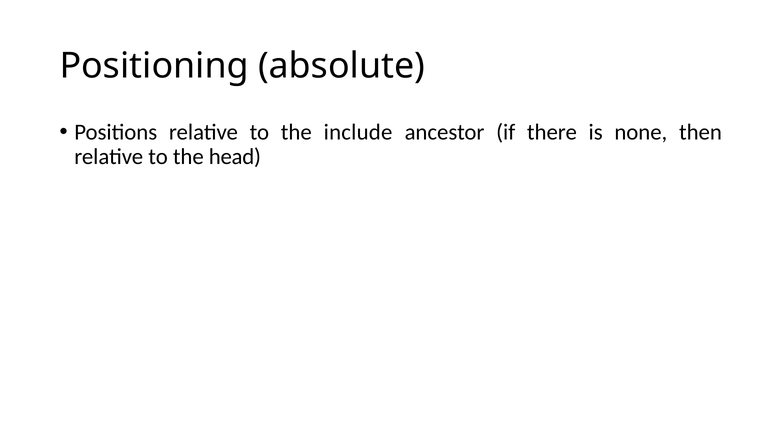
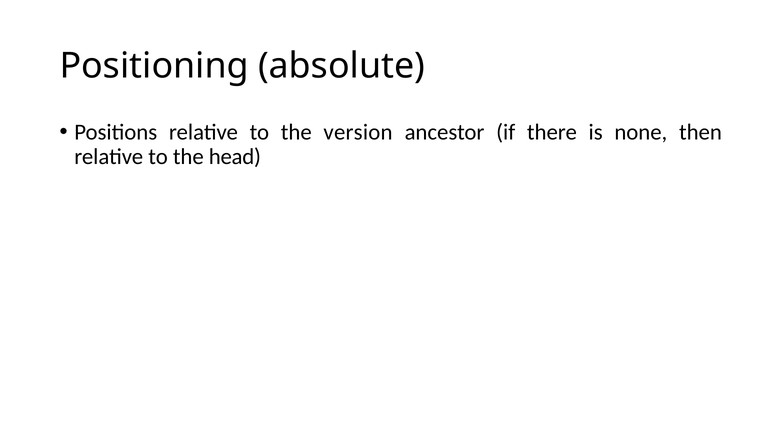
include: include -> version
